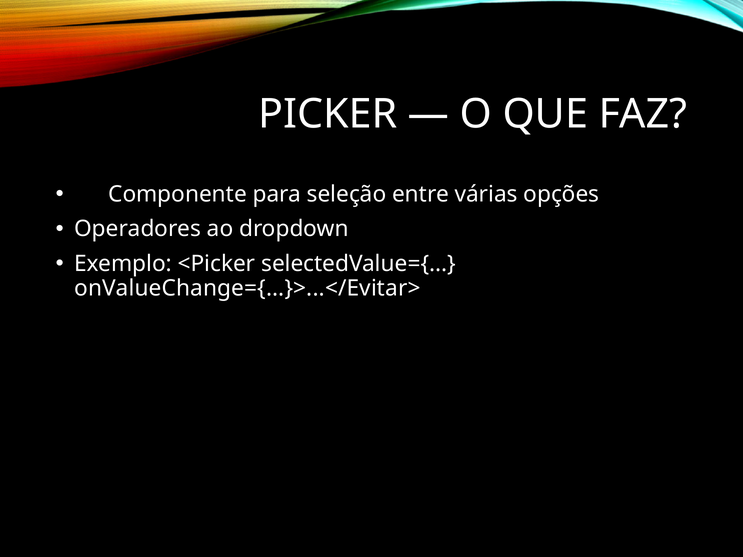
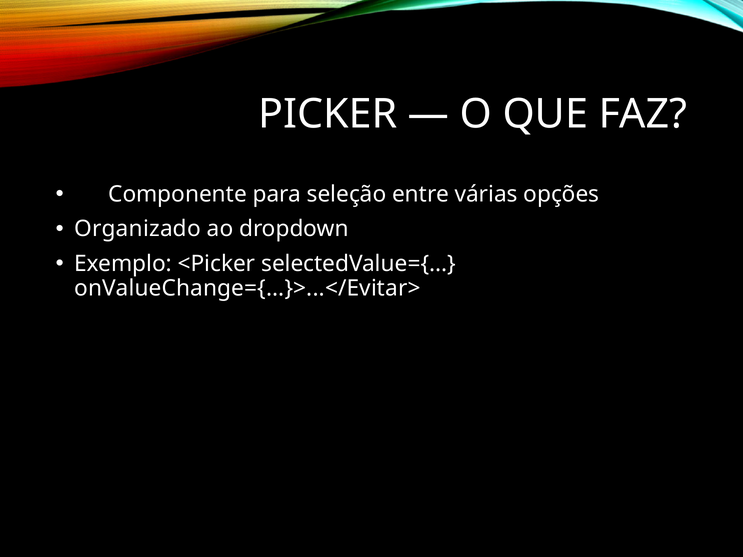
Operadores: Operadores -> Organizado
